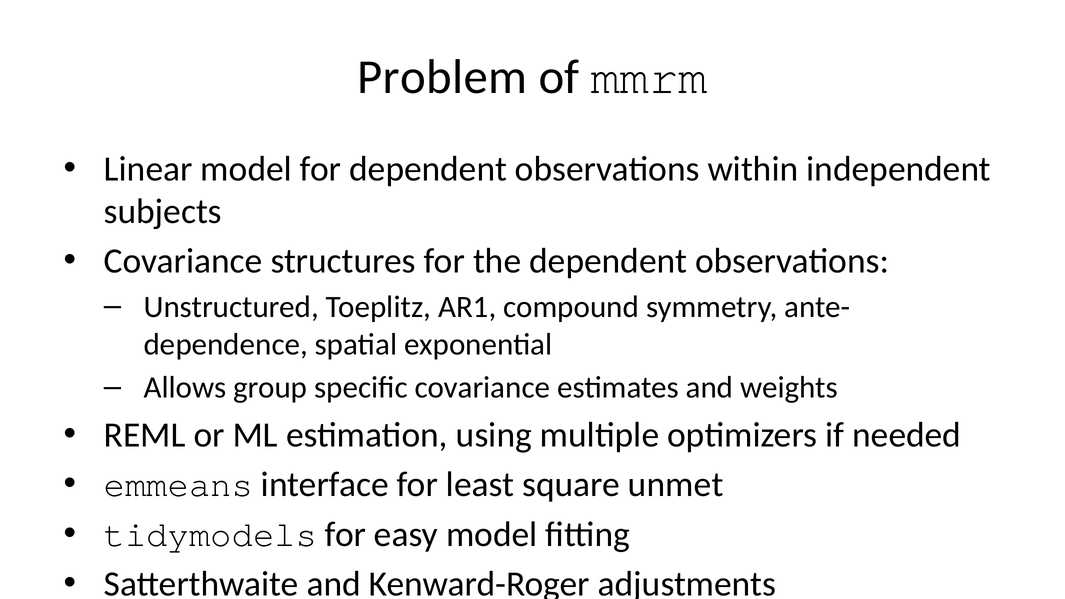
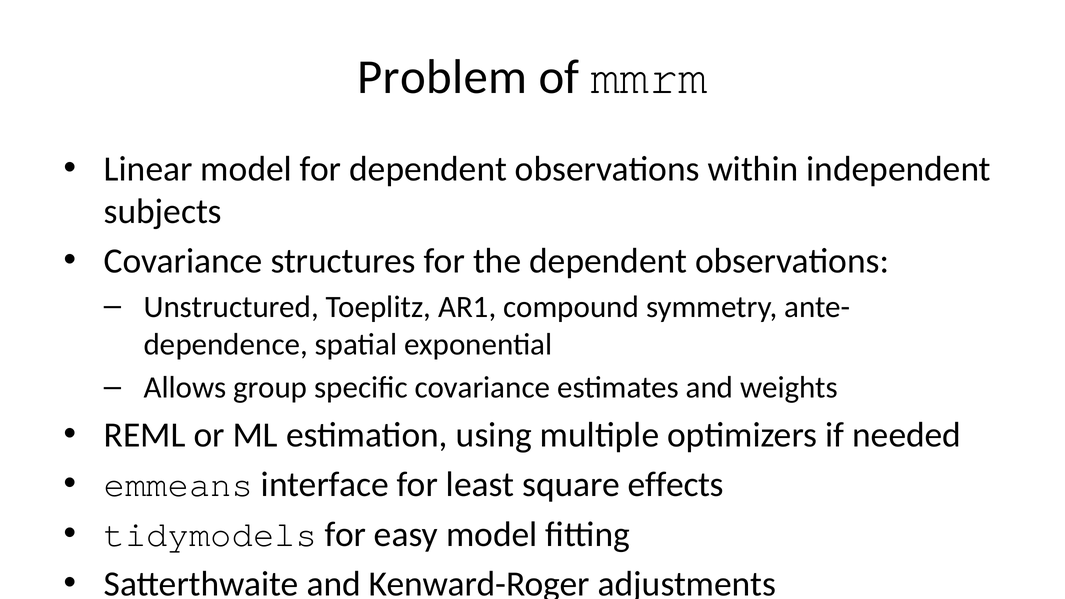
unmet: unmet -> effects
